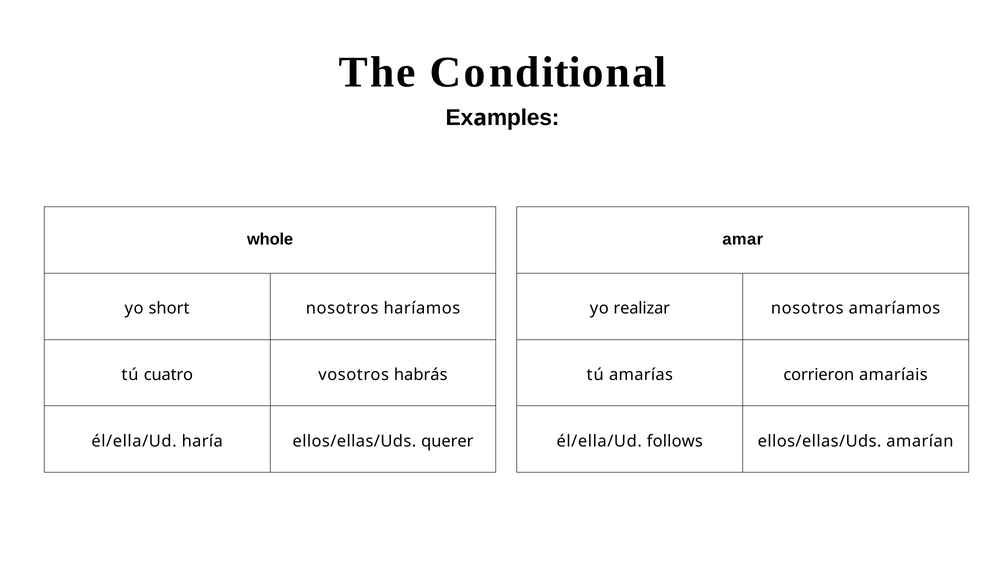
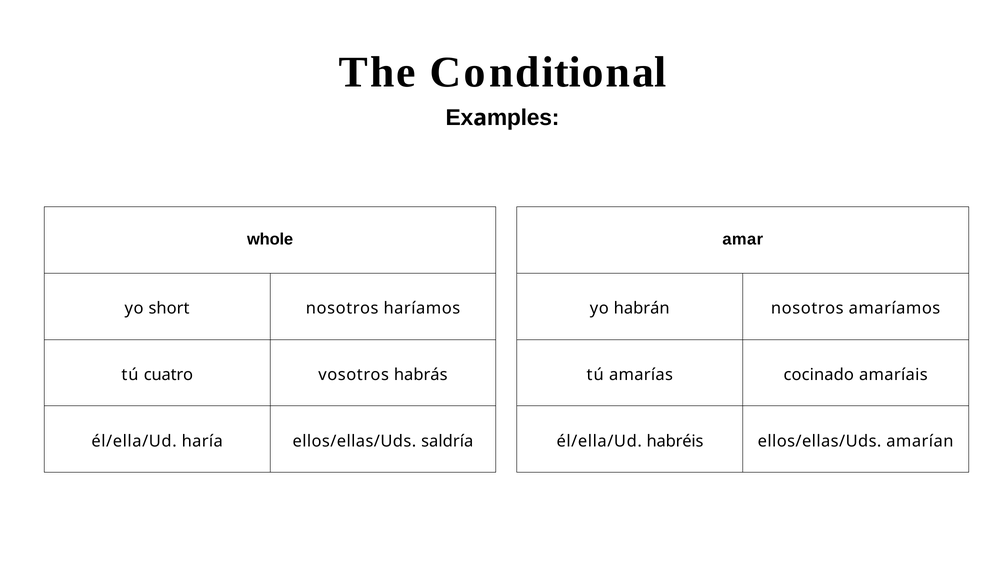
realizar: realizar -> habrán
corrieron: corrieron -> cocinado
querer: querer -> saldría
follows: follows -> habréis
